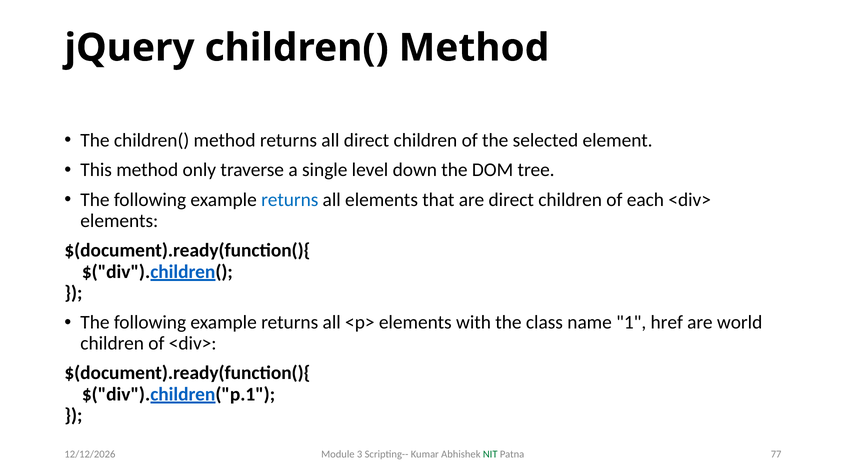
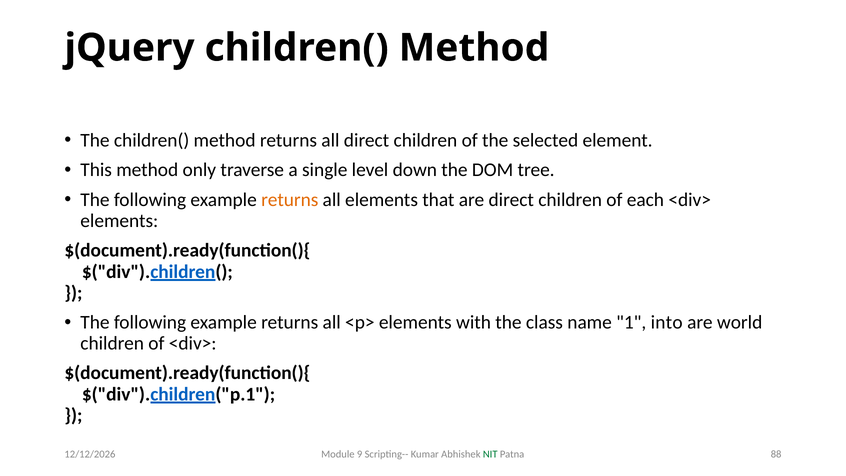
returns at (290, 200) colour: blue -> orange
href: href -> into
3: 3 -> 9
77: 77 -> 88
